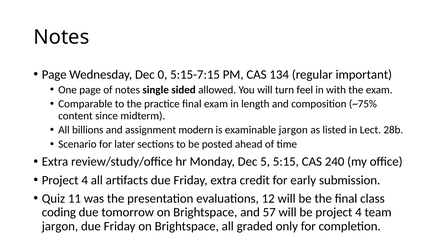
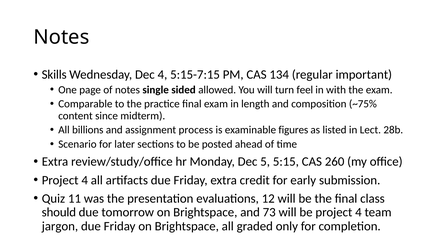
Page at (54, 74): Page -> Skills
Dec 0: 0 -> 4
modern: modern -> process
examinable jargon: jargon -> figures
240: 240 -> 260
coding: coding -> should
57: 57 -> 73
